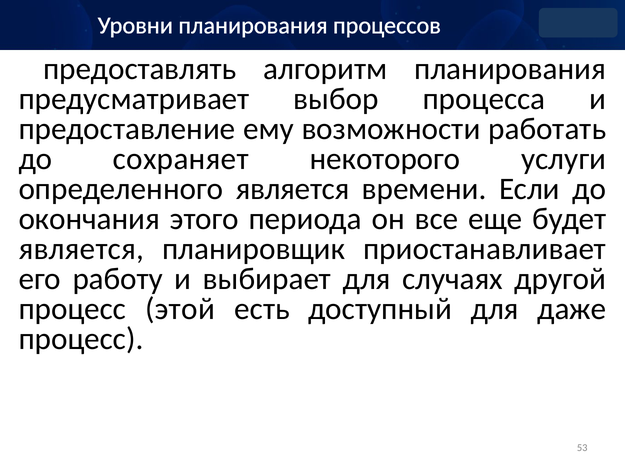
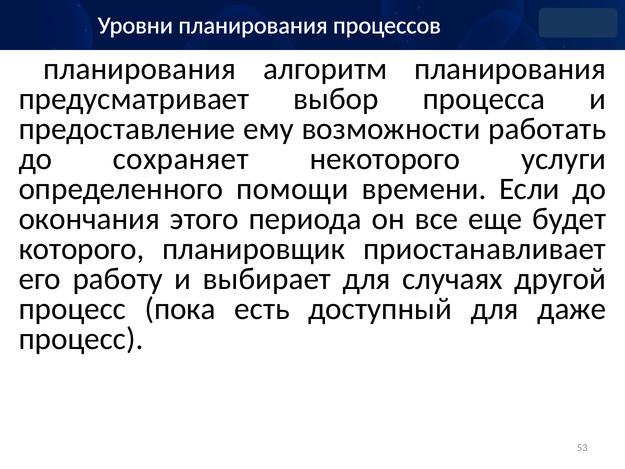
предоставлять at (140, 69): предоставлять -> планирования
определенного является: является -> помощи
является at (81, 249): является -> которого
этой: этой -> пока
